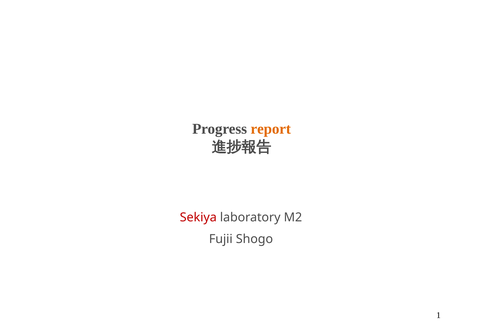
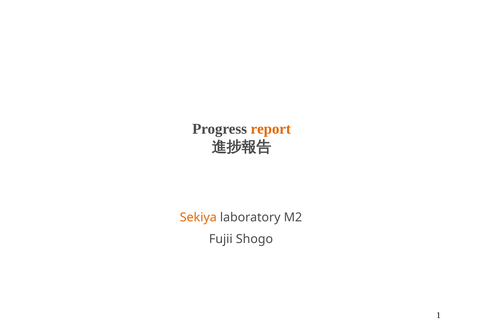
Sekiya colour: red -> orange
